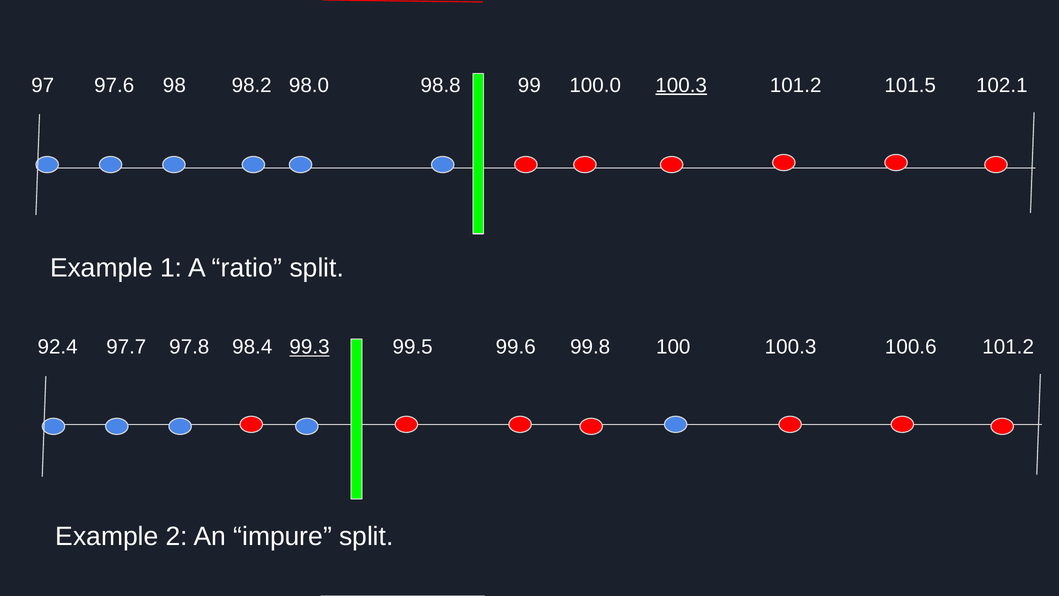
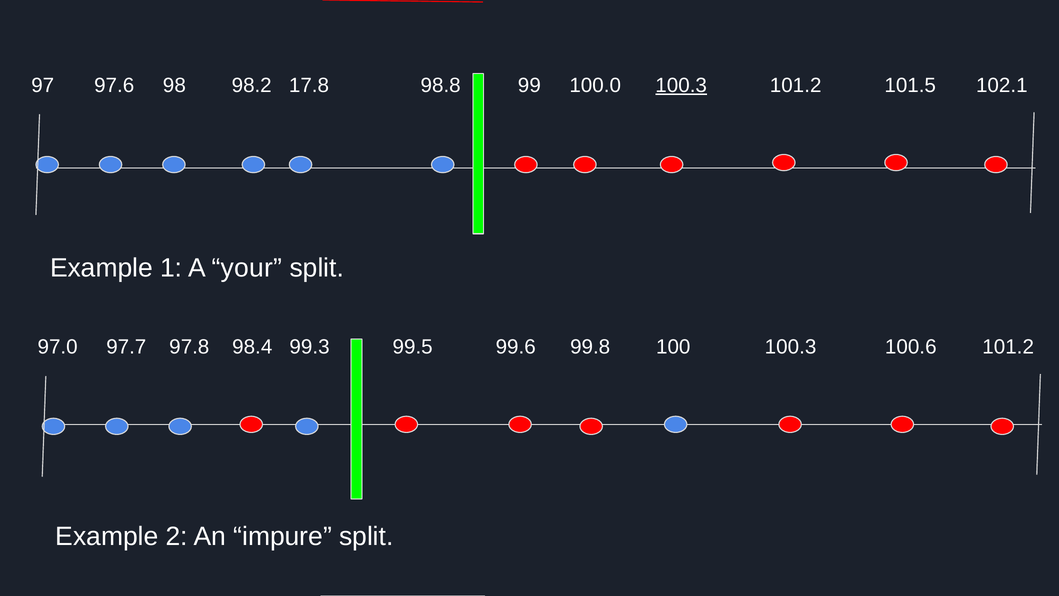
98.0: 98.0 -> 17.8
ratio: ratio -> your
92.4: 92.4 -> 97.0
99.3 underline: present -> none
